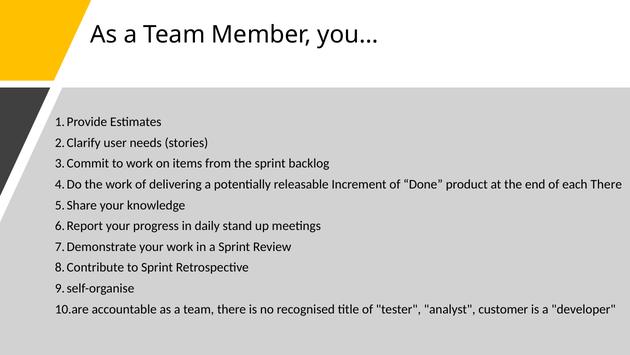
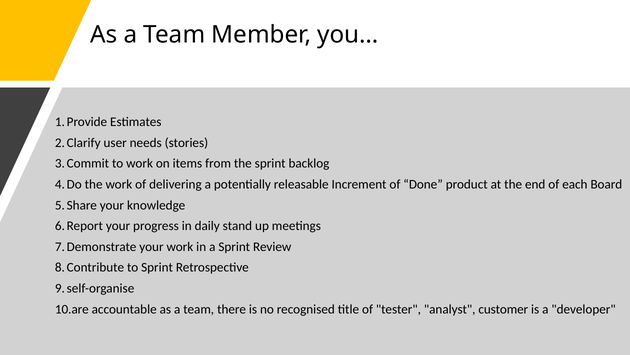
each There: There -> Board
